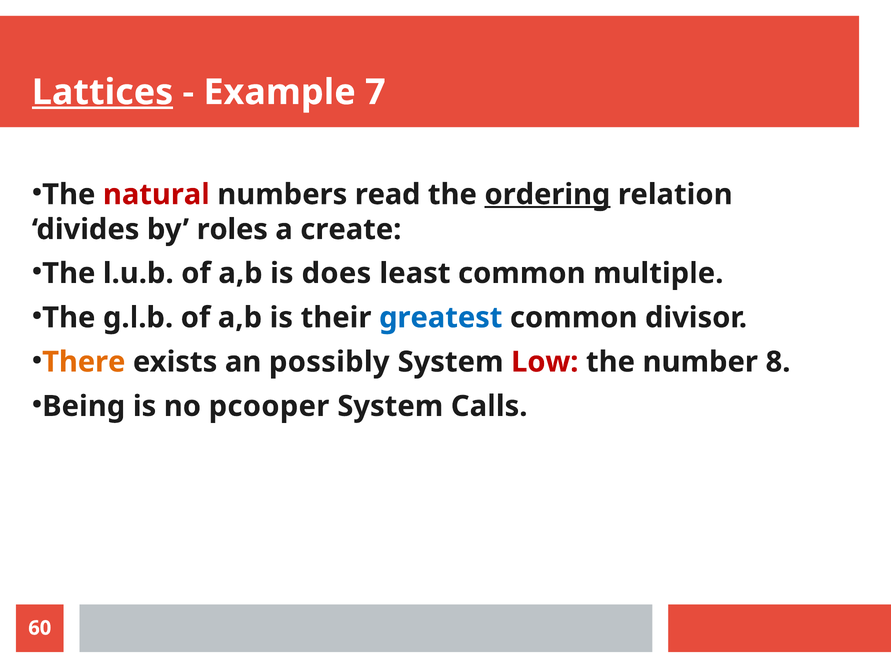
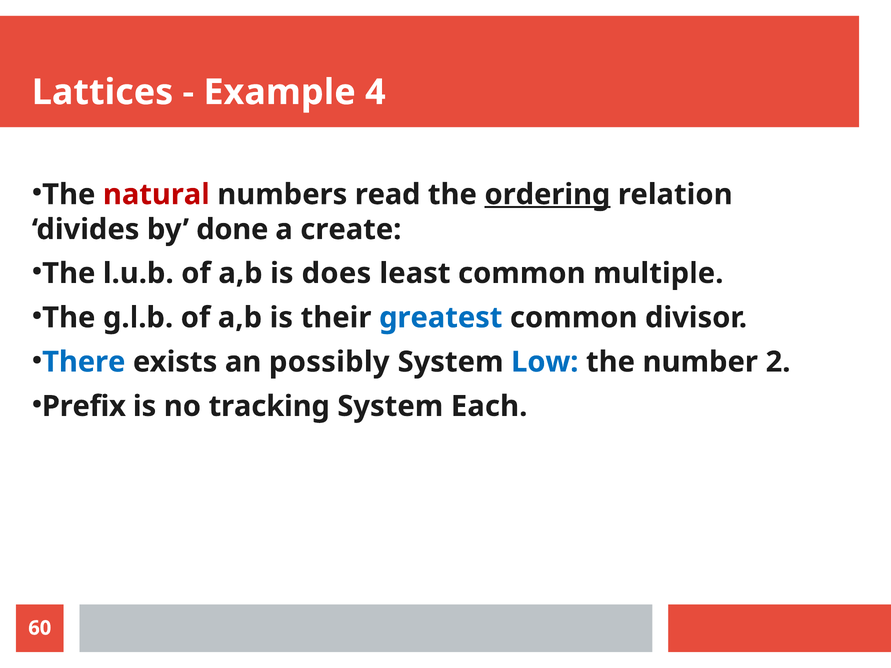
Lattices underline: present -> none
7: 7 -> 4
roles: roles -> done
There colour: orange -> blue
Low colour: red -> blue
8: 8 -> 2
Being: Being -> Prefix
pcooper: pcooper -> tracking
Calls: Calls -> Each
